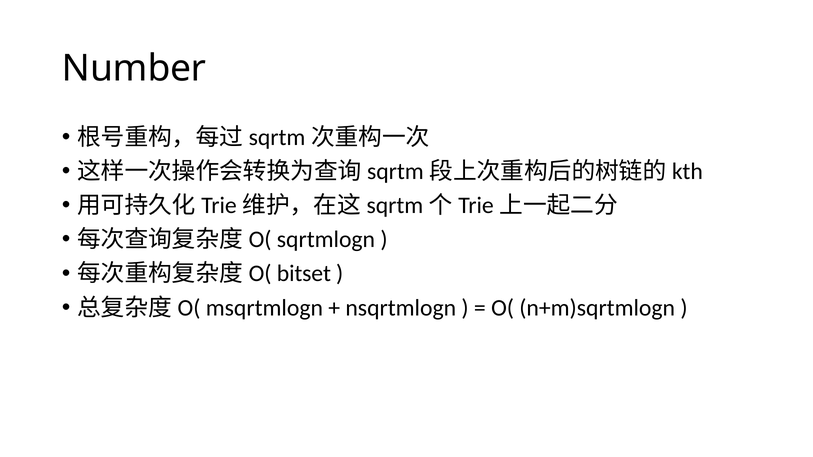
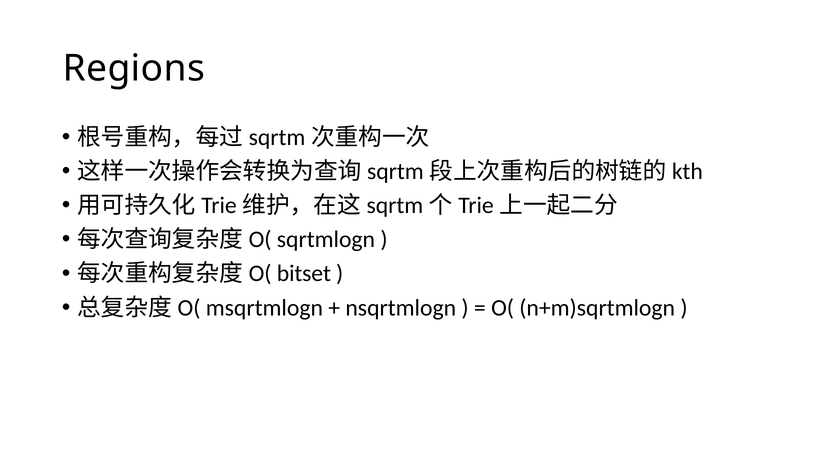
Number: Number -> Regions
